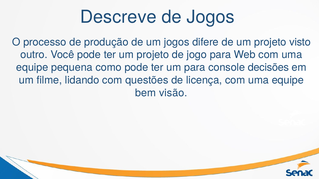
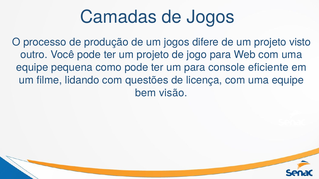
Descreve: Descreve -> Camadas
decisões: decisões -> eficiente
